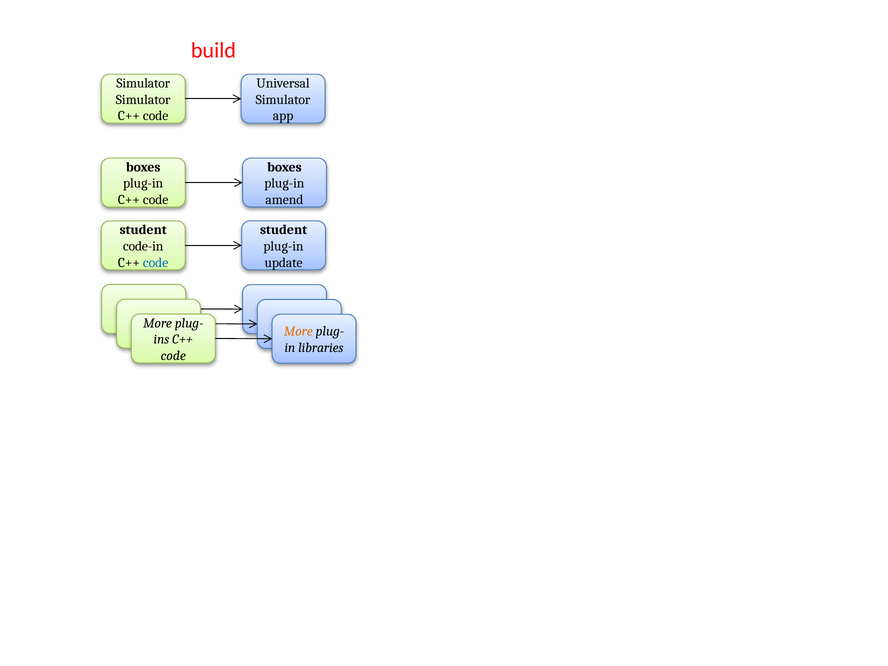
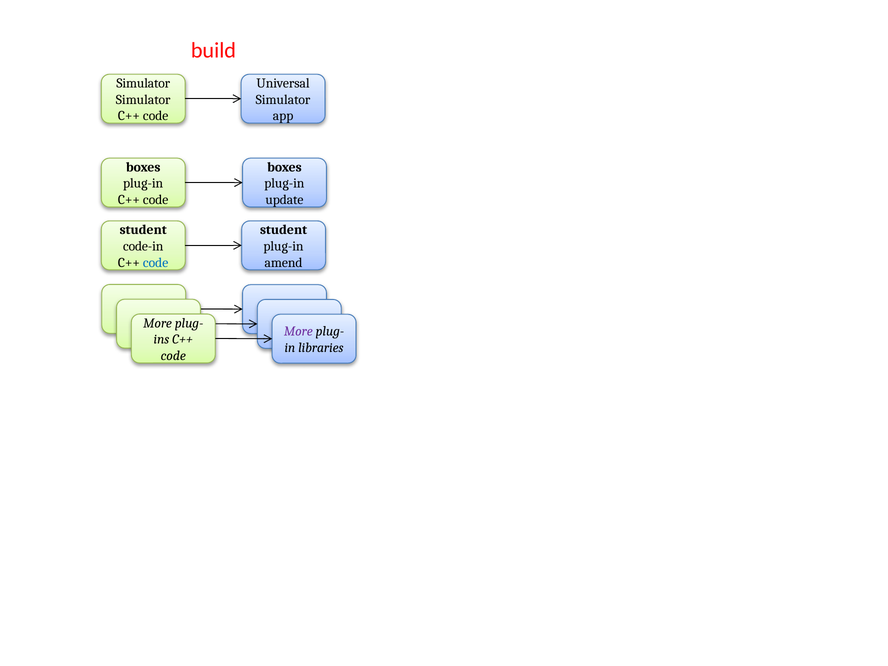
amend: amend -> update
update: update -> amend
More at (298, 331) colour: orange -> purple
